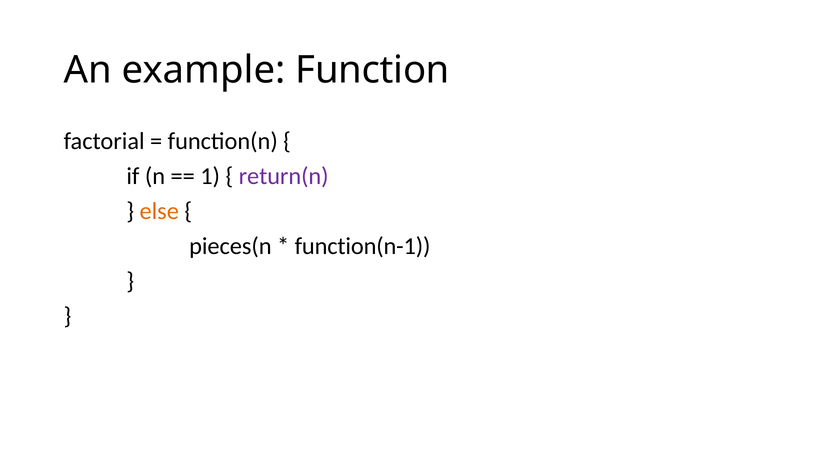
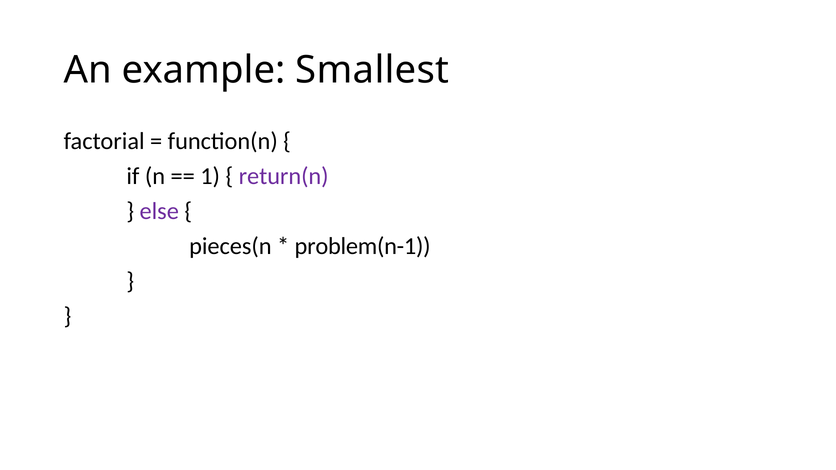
Function: Function -> Smallest
else colour: orange -> purple
function(n-1: function(n-1 -> problem(n-1
